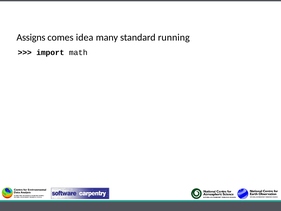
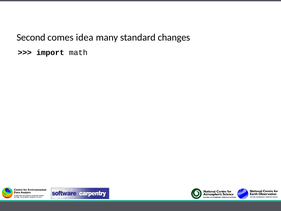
Assigns: Assigns -> Second
running: running -> changes
